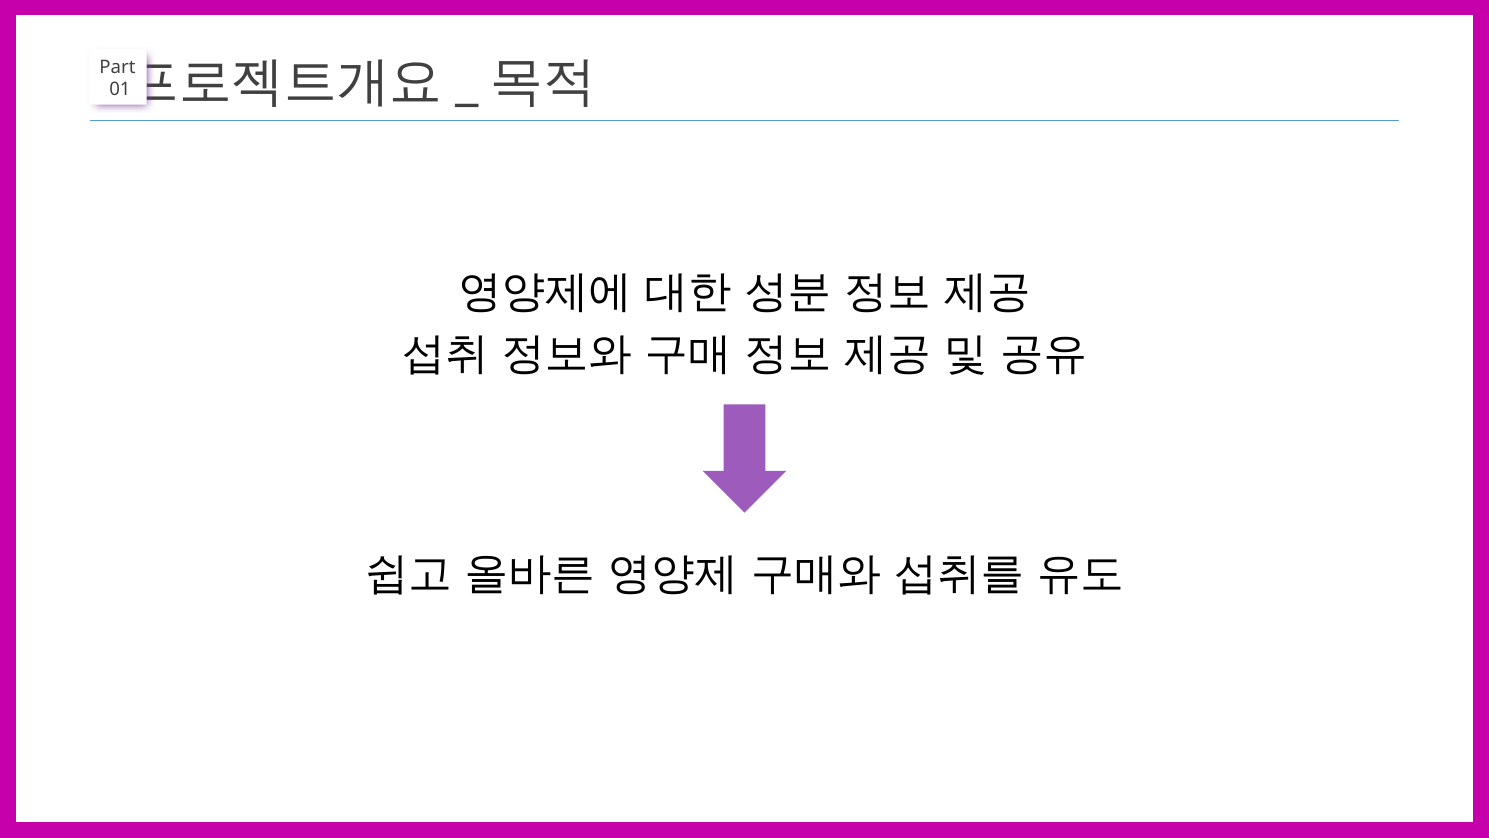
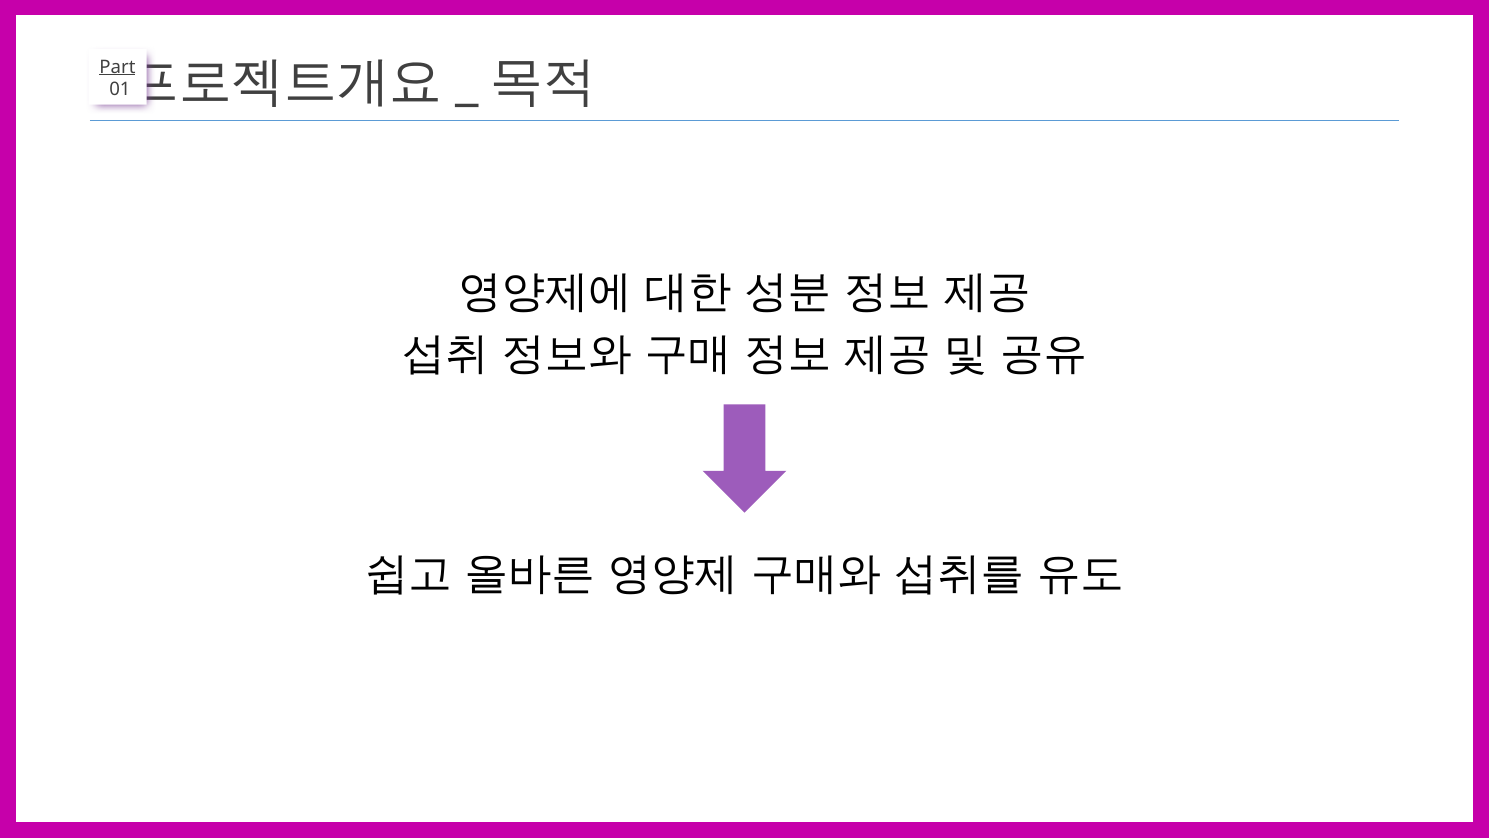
Part underline: none -> present
